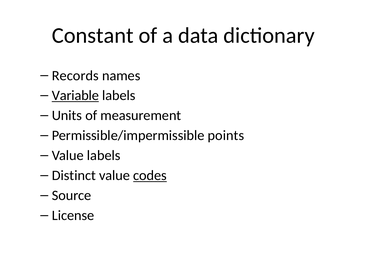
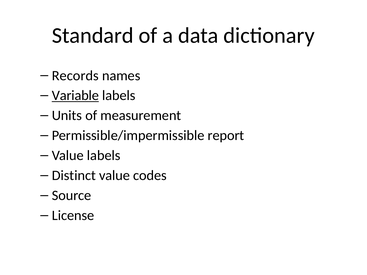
Constant: Constant -> Standard
points: points -> report
codes underline: present -> none
